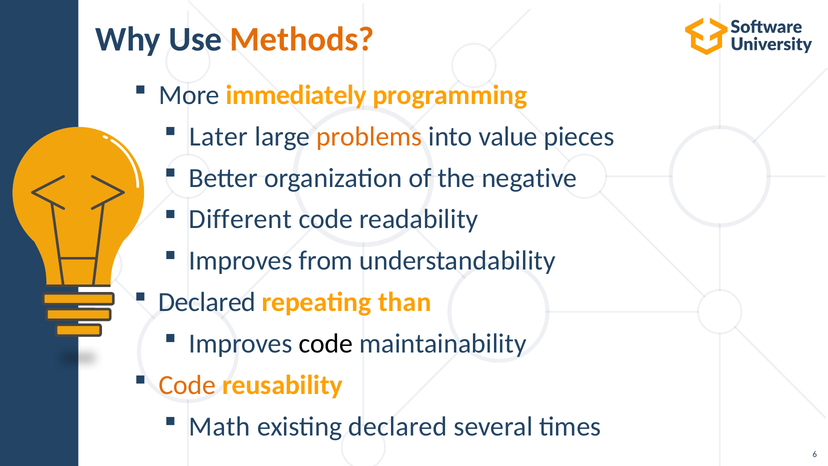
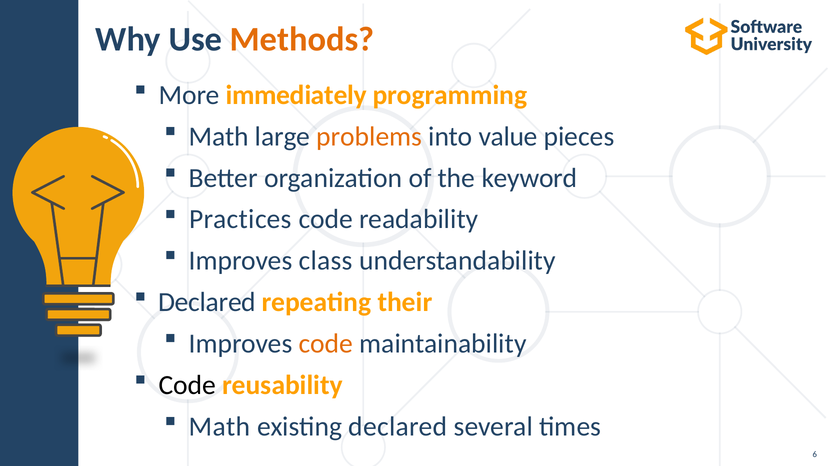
Later at (218, 136): Later -> Math
negative: negative -> keyword
Different: Different -> Practices
from: from -> class
than: than -> their
code at (326, 343) colour: black -> orange
Code at (187, 385) colour: orange -> black
